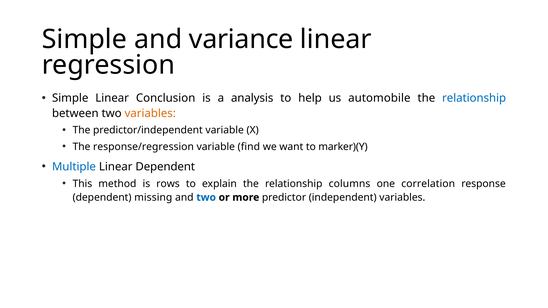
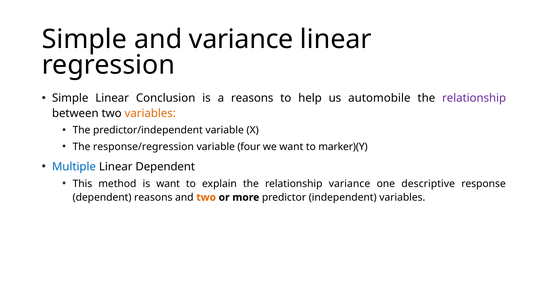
a analysis: analysis -> reasons
relationship at (474, 98) colour: blue -> purple
find: find -> four
is rows: rows -> want
relationship columns: columns -> variance
correlation: correlation -> descriptive
dependent missing: missing -> reasons
two at (206, 198) colour: blue -> orange
